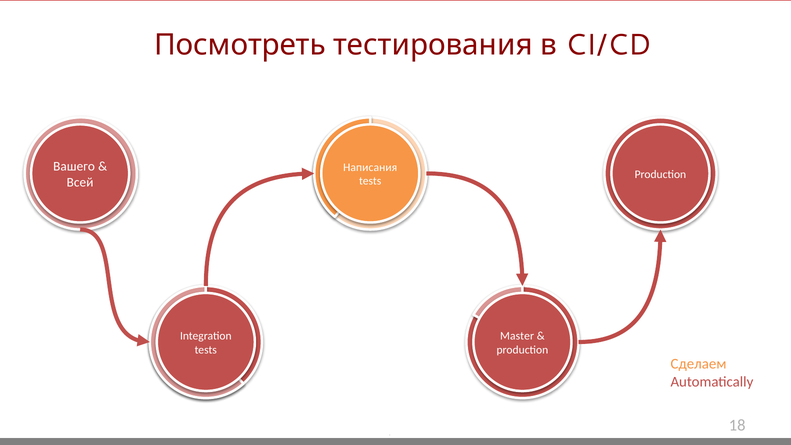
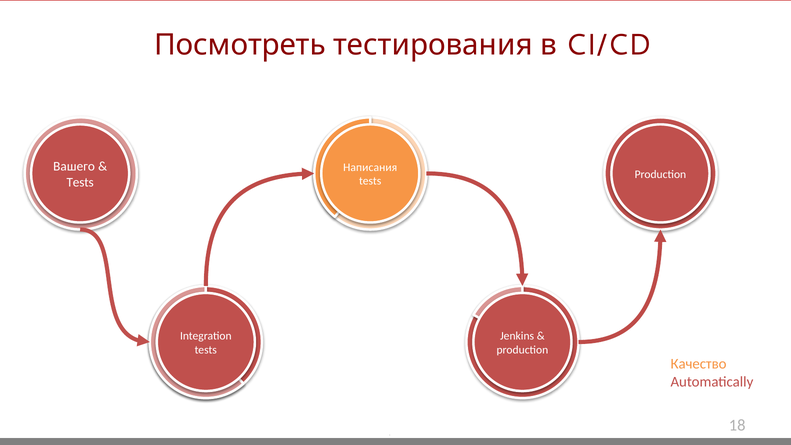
Всей at (80, 182): Всей -> Tests
Master: Master -> Jenkins
Сделаем: Сделаем -> Качество
